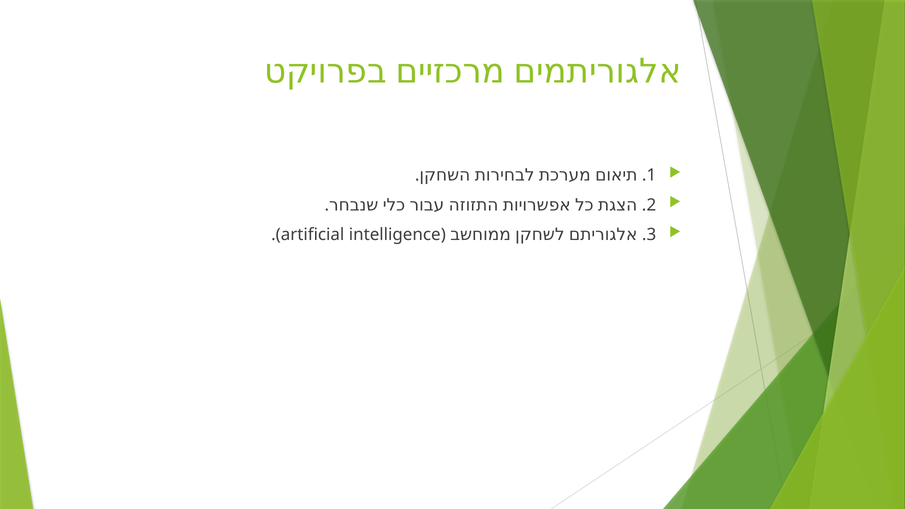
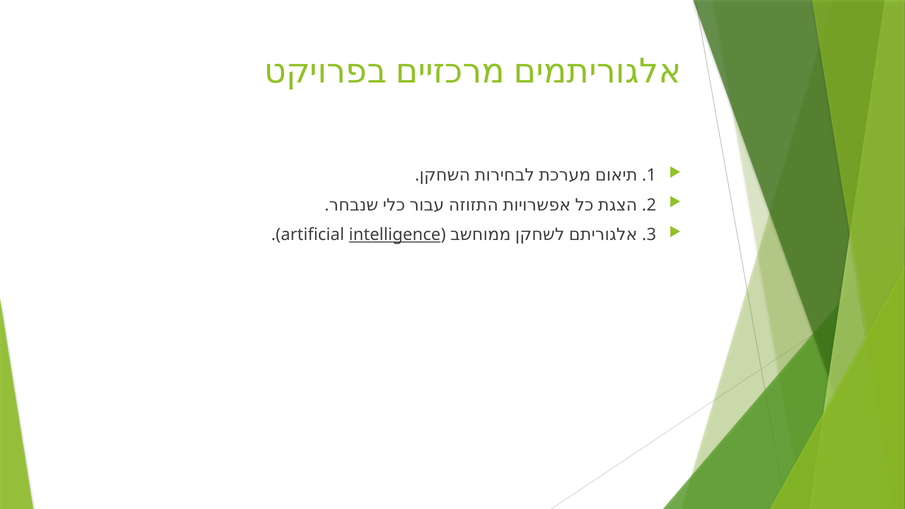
intelligence underline: none -> present
